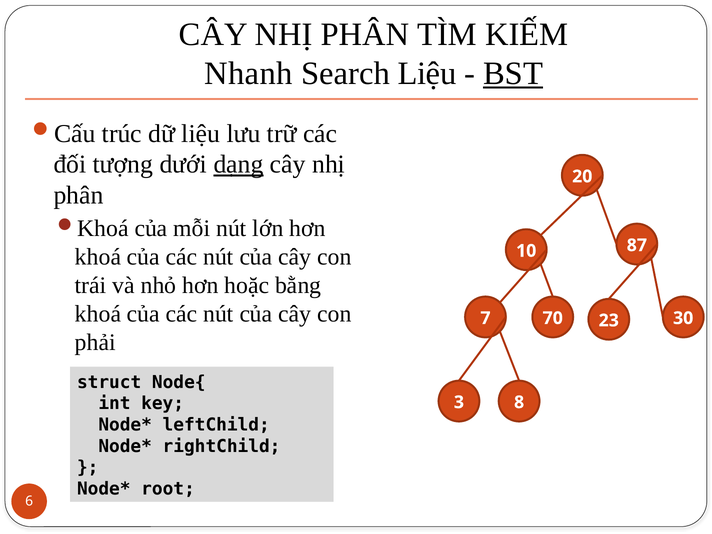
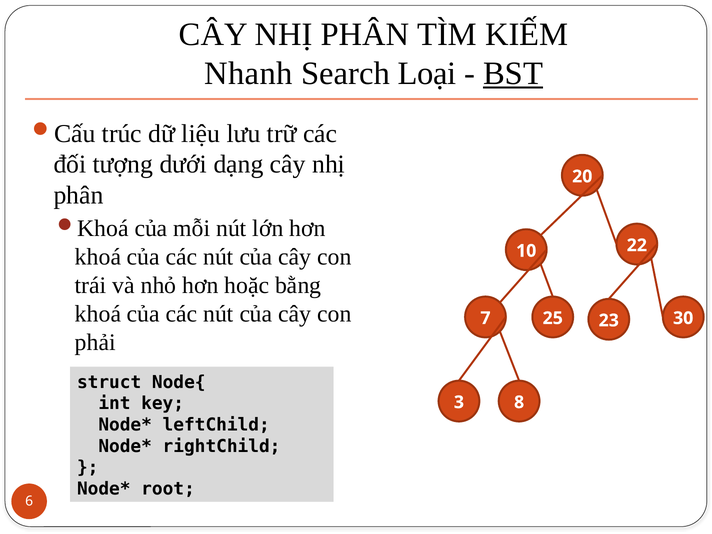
Search Liệu: Liệu -> Loại
dạng underline: present -> none
87: 87 -> 22
70: 70 -> 25
